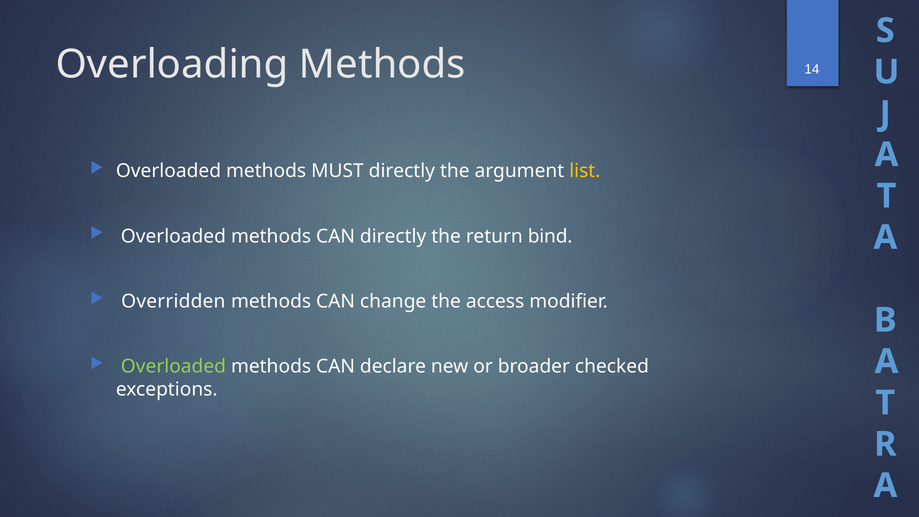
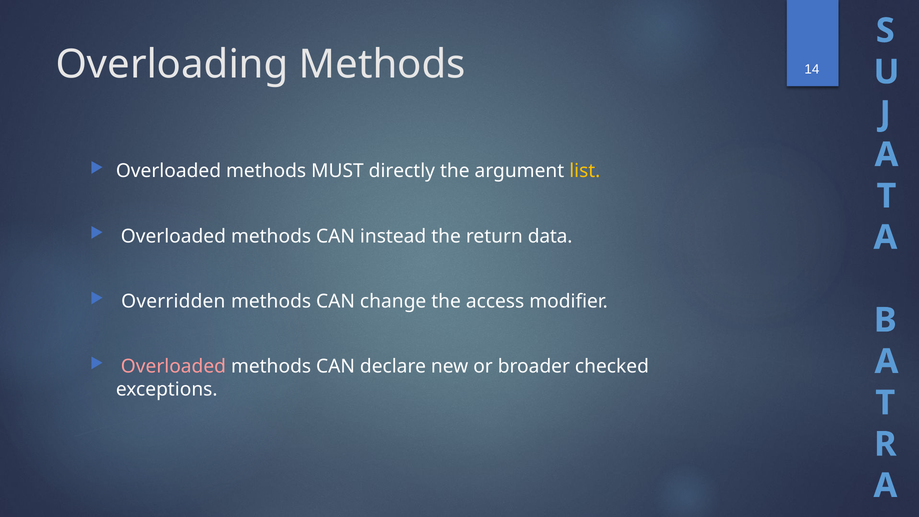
CAN directly: directly -> instead
bind: bind -> data
Overloaded at (173, 366) colour: light green -> pink
